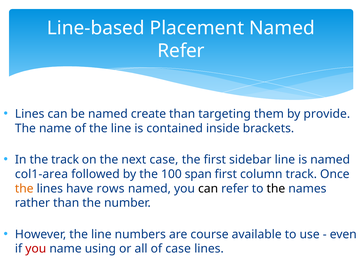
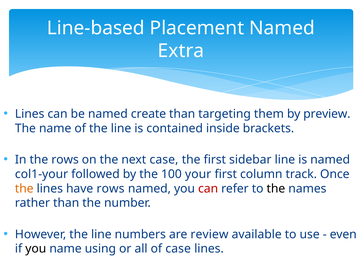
Refer at (181, 51): Refer -> Extra
provide: provide -> preview
the track: track -> rows
col1-area: col1-area -> col1-your
span: span -> your
can at (208, 189) colour: black -> red
course: course -> review
you at (36, 249) colour: red -> black
